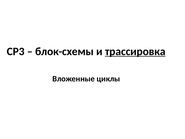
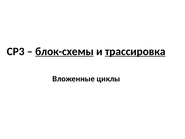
блок-схемы underline: none -> present
